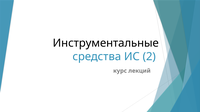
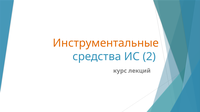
Инструментальные colour: black -> orange
